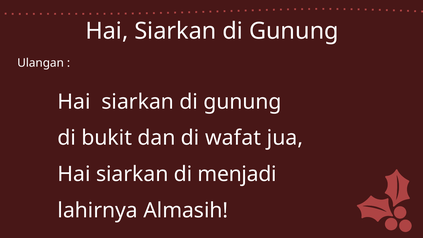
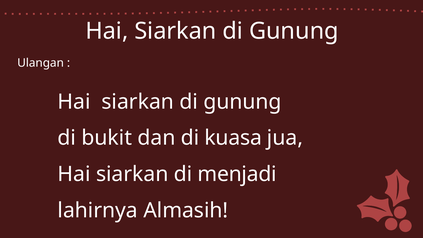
wafat: wafat -> kuasa
